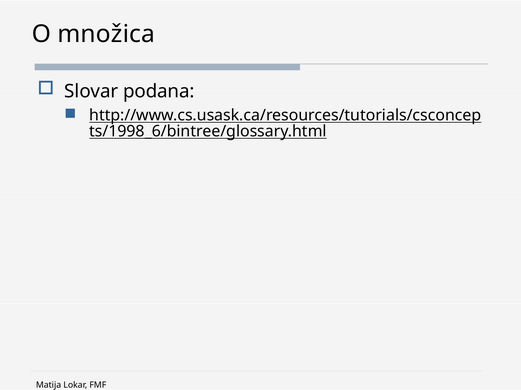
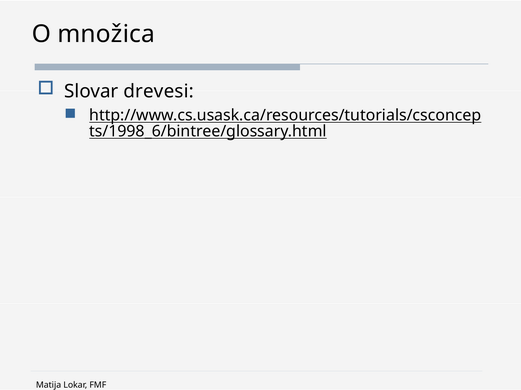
podana: podana -> drevesi
